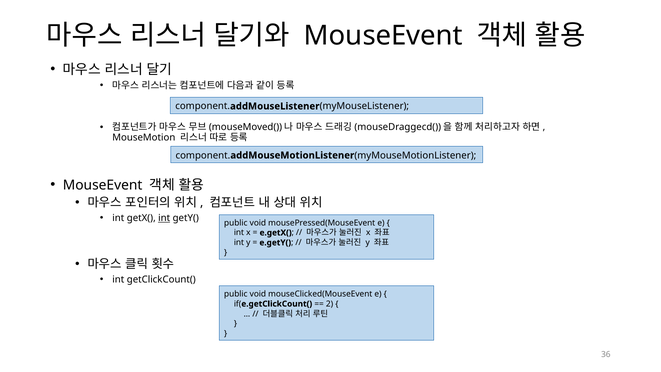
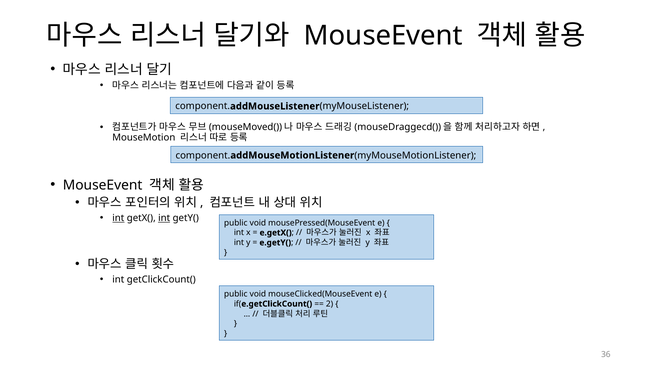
int at (118, 218) underline: none -> present
